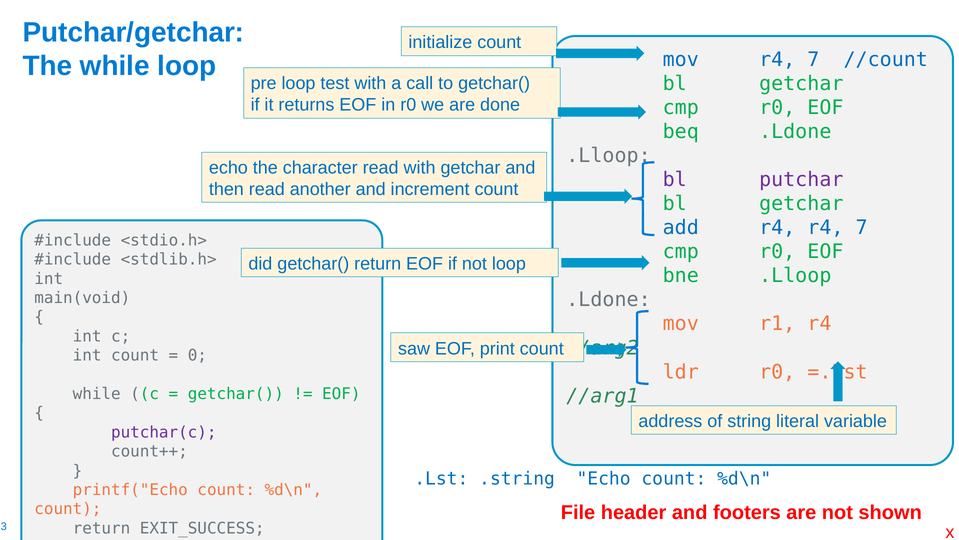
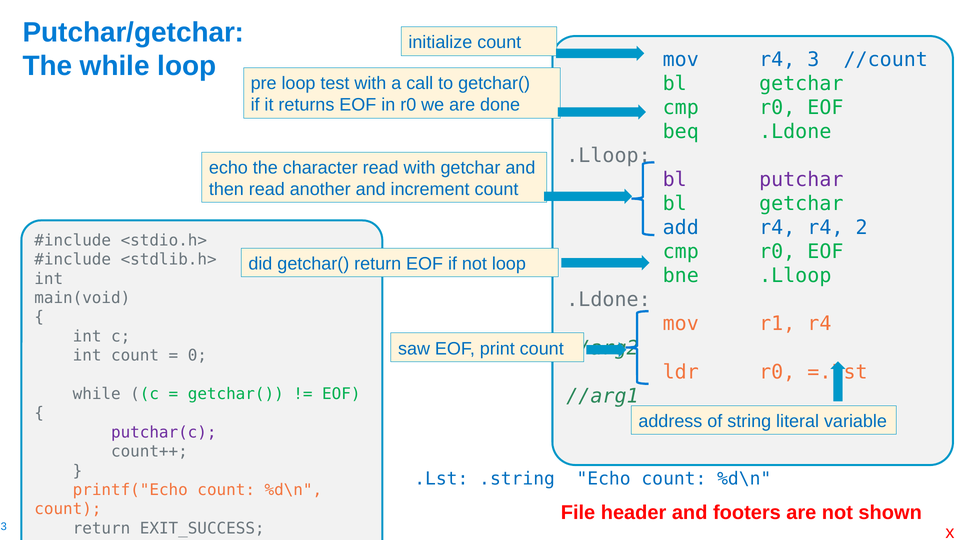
mov r4 7: 7 -> 3
r4 r4 7: 7 -> 2
